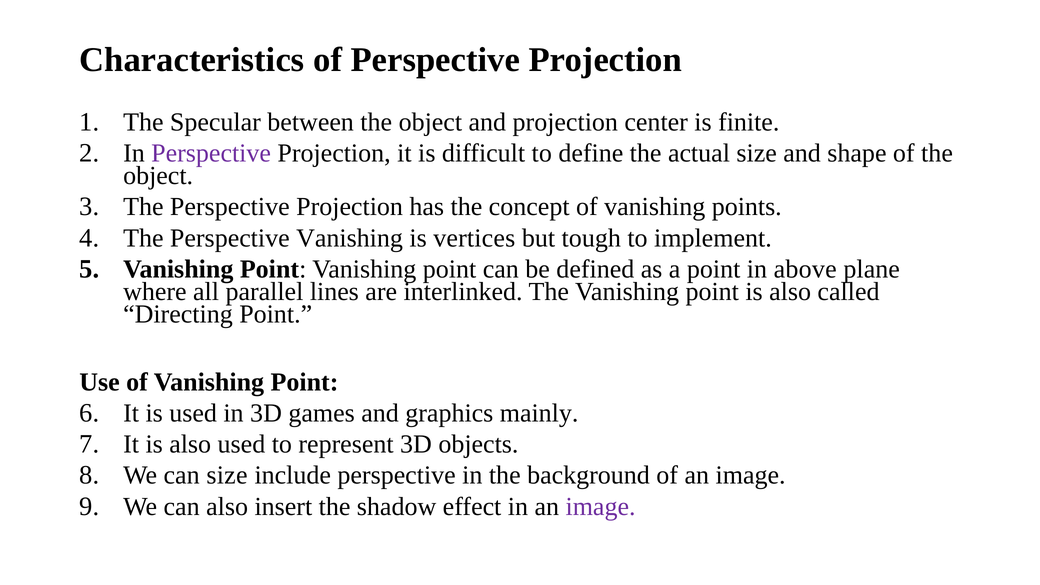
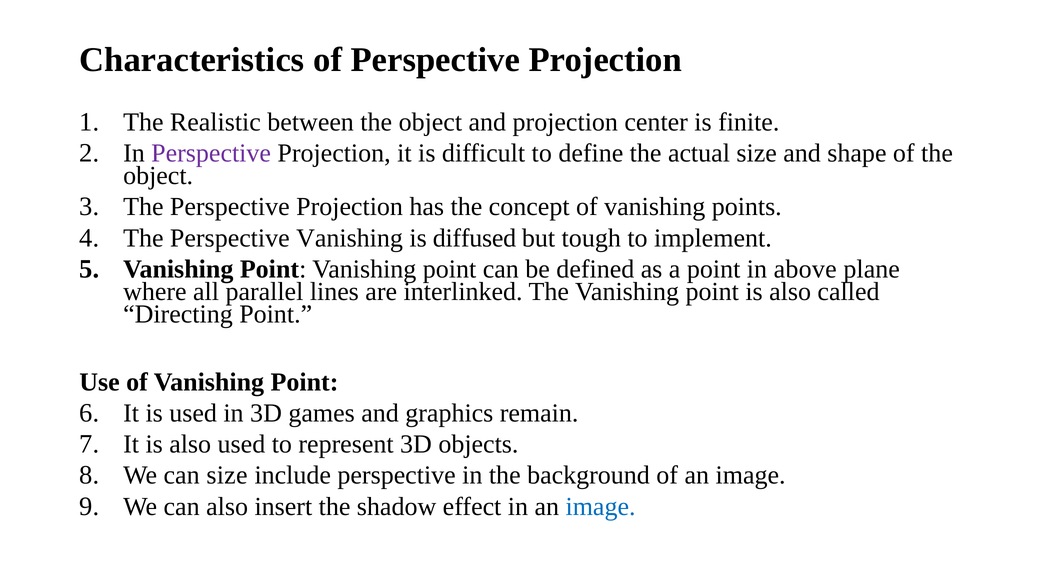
Specular: Specular -> Realistic
vertices: vertices -> diffused
mainly: mainly -> remain
image at (601, 507) colour: purple -> blue
